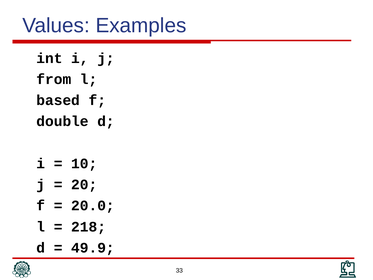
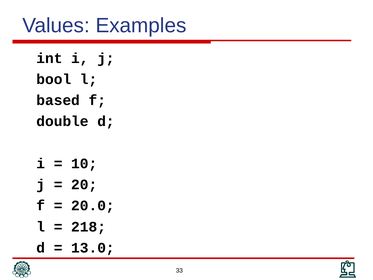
from: from -> bool
49.9: 49.9 -> 13.0
